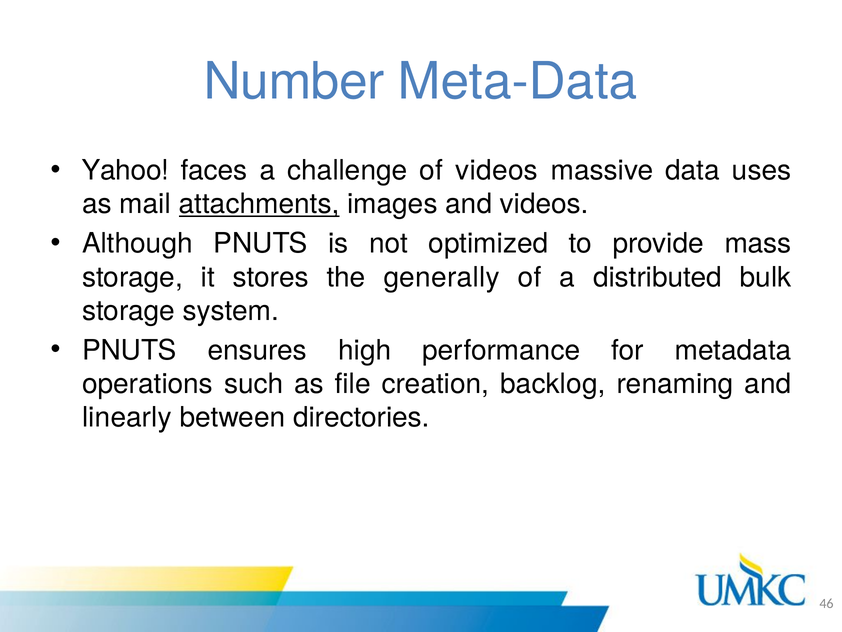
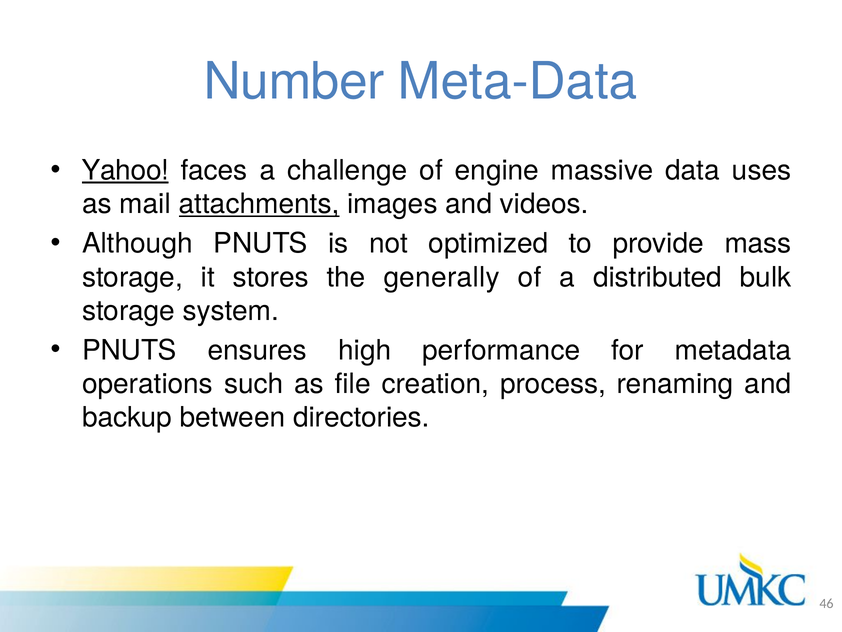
Yahoo underline: none -> present
of videos: videos -> engine
backlog: backlog -> process
linearly: linearly -> backup
